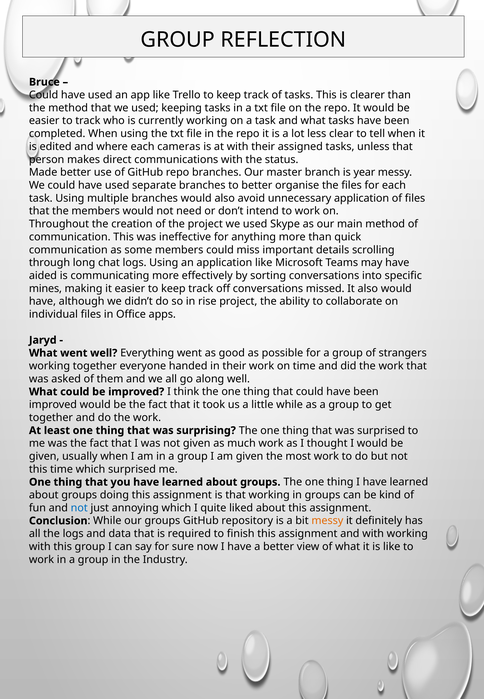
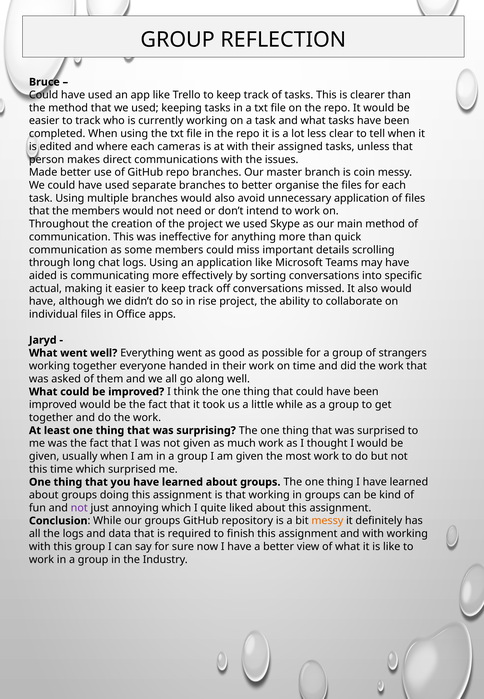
status: status -> issues
year: year -> coin
mines: mines -> actual
not at (79, 508) colour: blue -> purple
